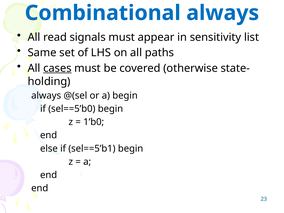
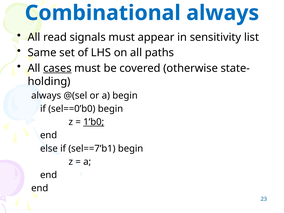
sel==5’b0: sel==5’b0 -> sel==0’b0
1’b0 underline: none -> present
sel==5’b1: sel==5’b1 -> sel==7’b1
